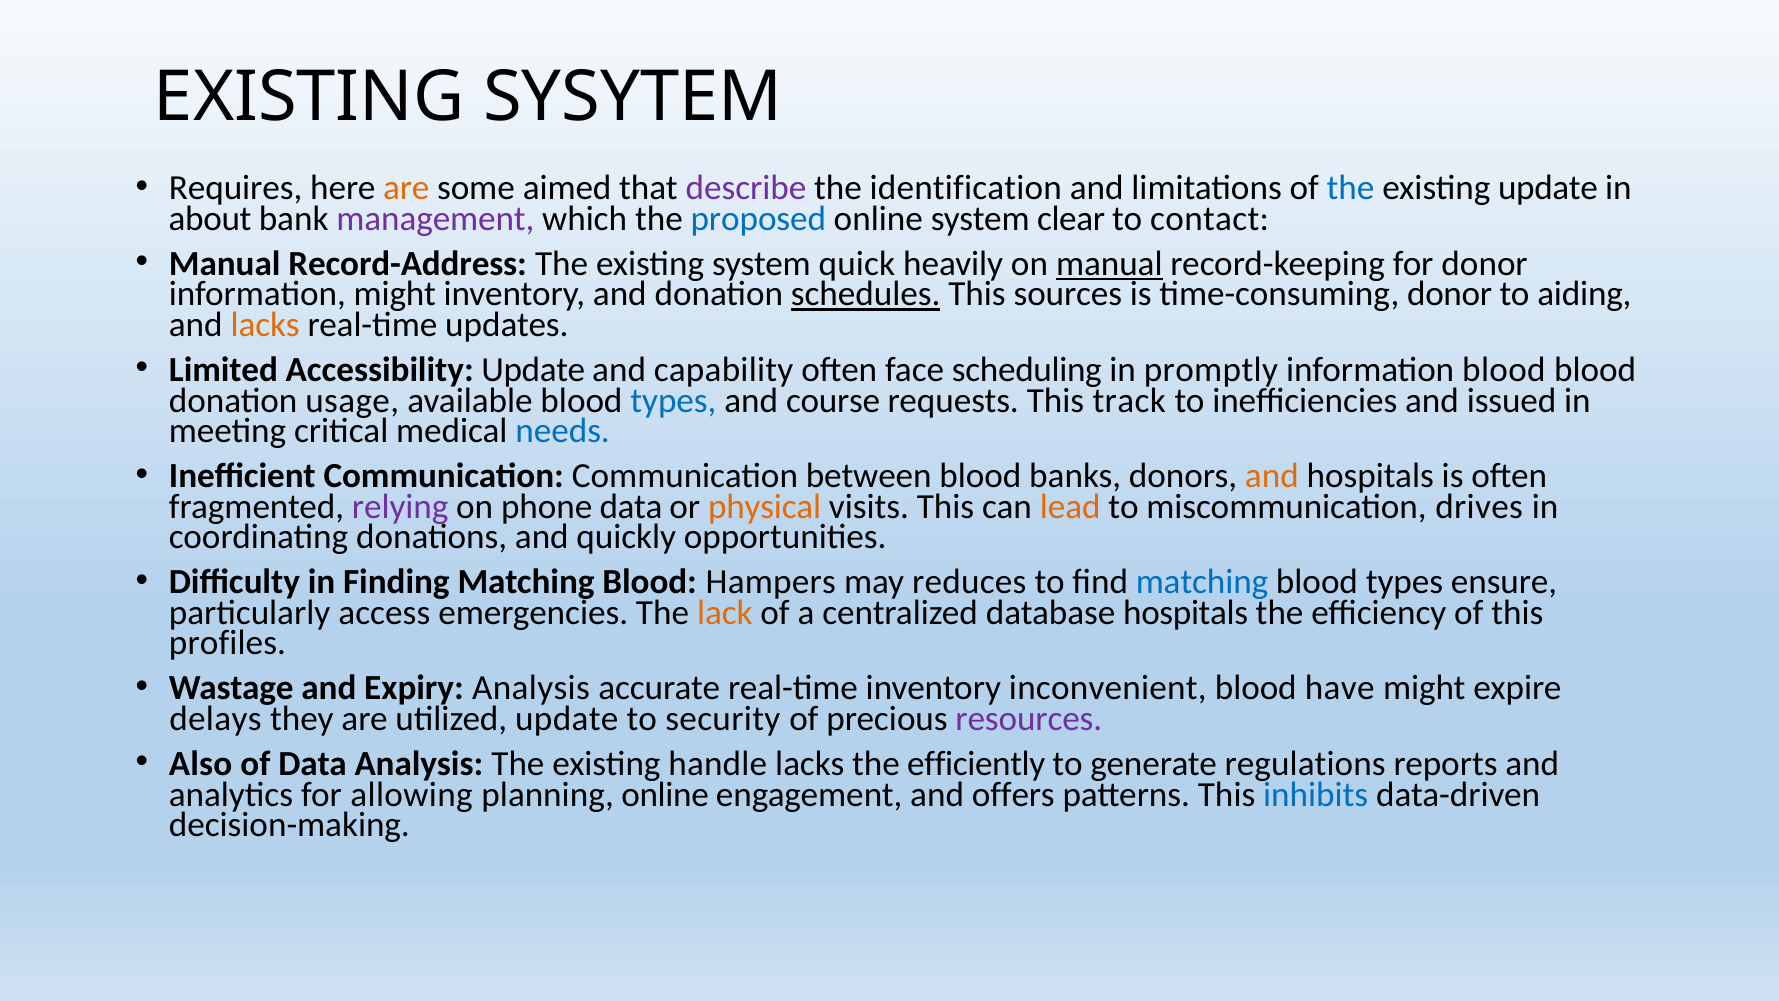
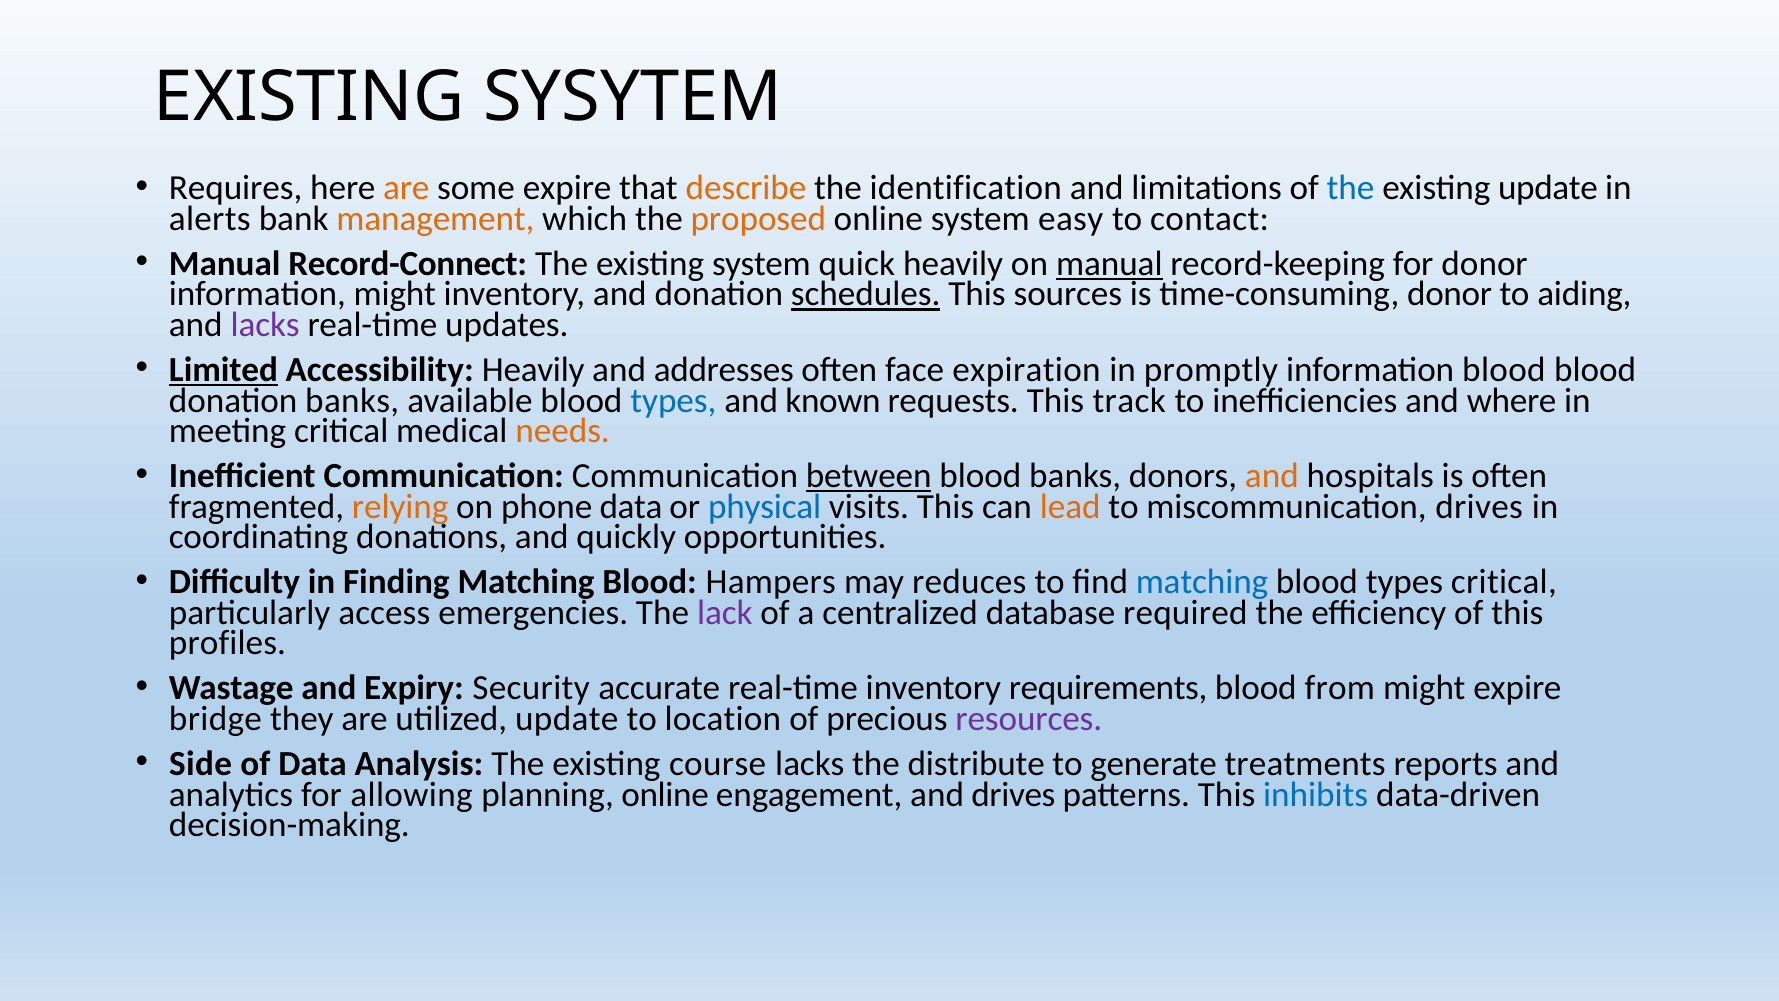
some aimed: aimed -> expire
describe colour: purple -> orange
about: about -> alerts
management colour: purple -> orange
proposed colour: blue -> orange
clear: clear -> easy
Record-Address: Record-Address -> Record-Connect
lacks at (265, 325) colour: orange -> purple
Limited underline: none -> present
Accessibility Update: Update -> Heavily
capability: capability -> addresses
scheduling: scheduling -> expiration
donation usage: usage -> banks
course: course -> known
issued: issued -> where
needs colour: blue -> orange
between underline: none -> present
relying colour: purple -> orange
physical colour: orange -> blue
types ensure: ensure -> critical
lack colour: orange -> purple
database hospitals: hospitals -> required
Expiry Analysis: Analysis -> Security
inconvenient: inconvenient -> requirements
have: have -> from
delays: delays -> bridge
security: security -> location
Also: Also -> Side
handle: handle -> course
efficiently: efficiently -> distribute
regulations: regulations -> treatments
and offers: offers -> drives
